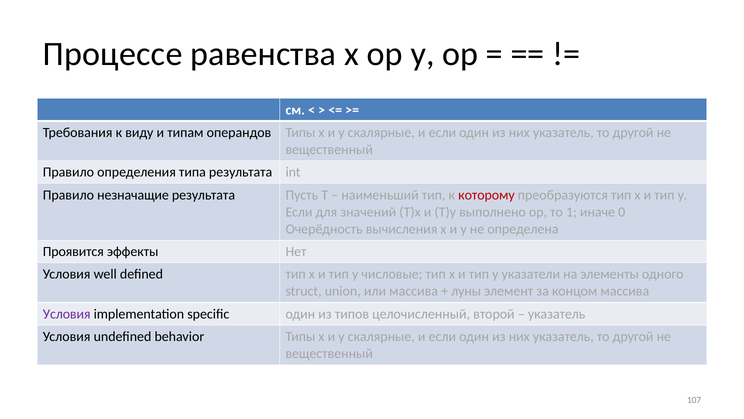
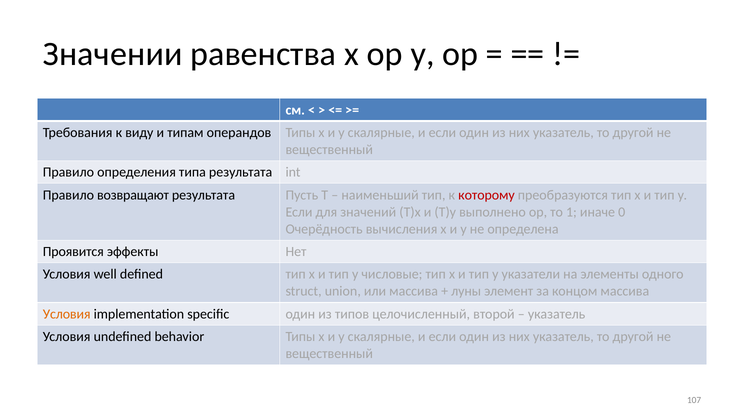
Процессе: Процессе -> Значении
незначащие: незначащие -> возвращают
Условия at (67, 314) colour: purple -> orange
